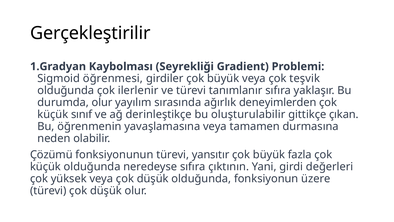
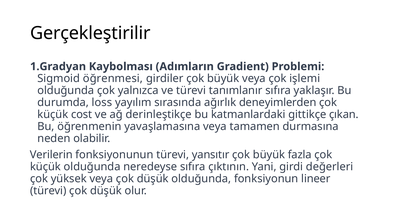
Seyrekliği: Seyrekliği -> Adımların
teşvik: teşvik -> işlemi
ilerlenir: ilerlenir -> yalnızca
durumda olur: olur -> loss
sınıf: sınıf -> cost
oluşturulabilir: oluşturulabilir -> katmanlardaki
Çözümü: Çözümü -> Verilerin
üzere: üzere -> lineer
